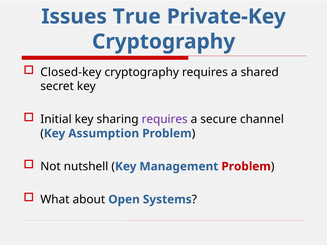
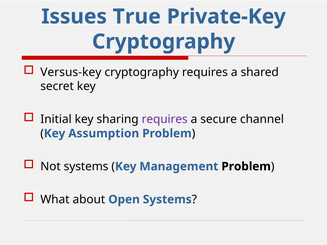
Closed-key: Closed-key -> Versus-key
Not nutshell: nutshell -> systems
Problem at (246, 167) colour: red -> black
